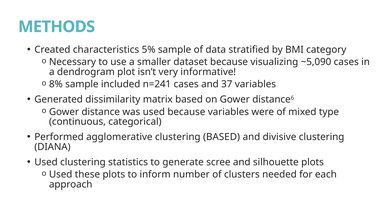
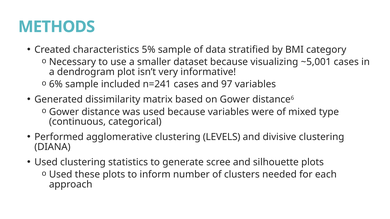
~5,090: ~5,090 -> ~5,001
8%: 8% -> 6%
37: 37 -> 97
clustering BASED: BASED -> LEVELS
